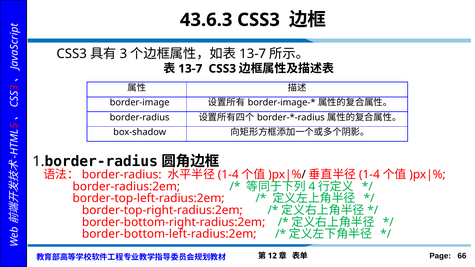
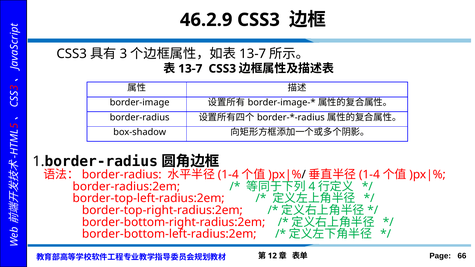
43.6.3: 43.6.3 -> 46.2.9
